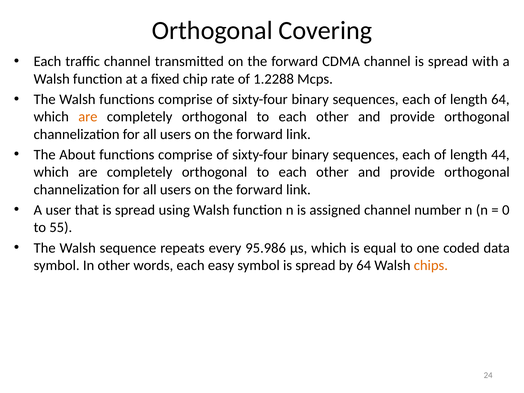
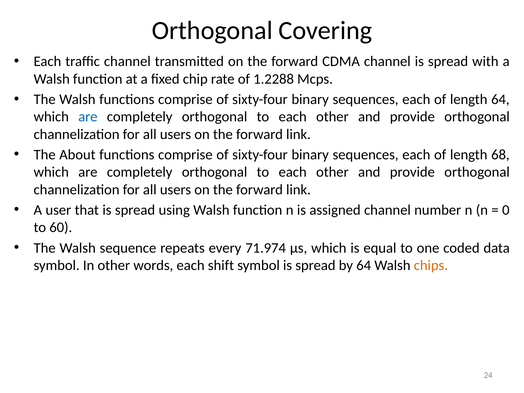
are at (88, 117) colour: orange -> blue
44: 44 -> 68
55: 55 -> 60
95.986: 95.986 -> 71.974
easy: easy -> shift
